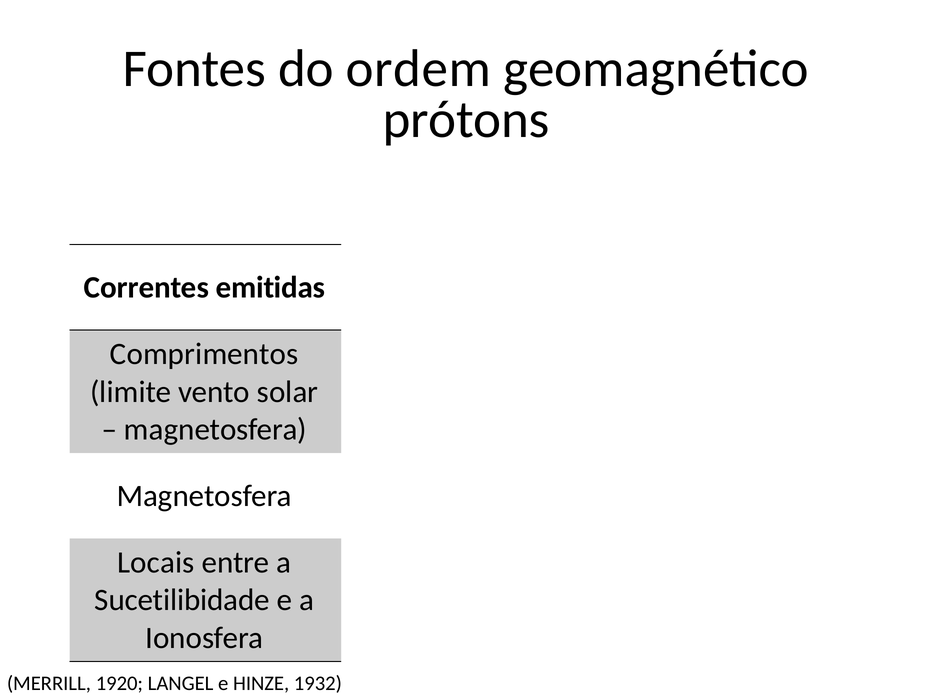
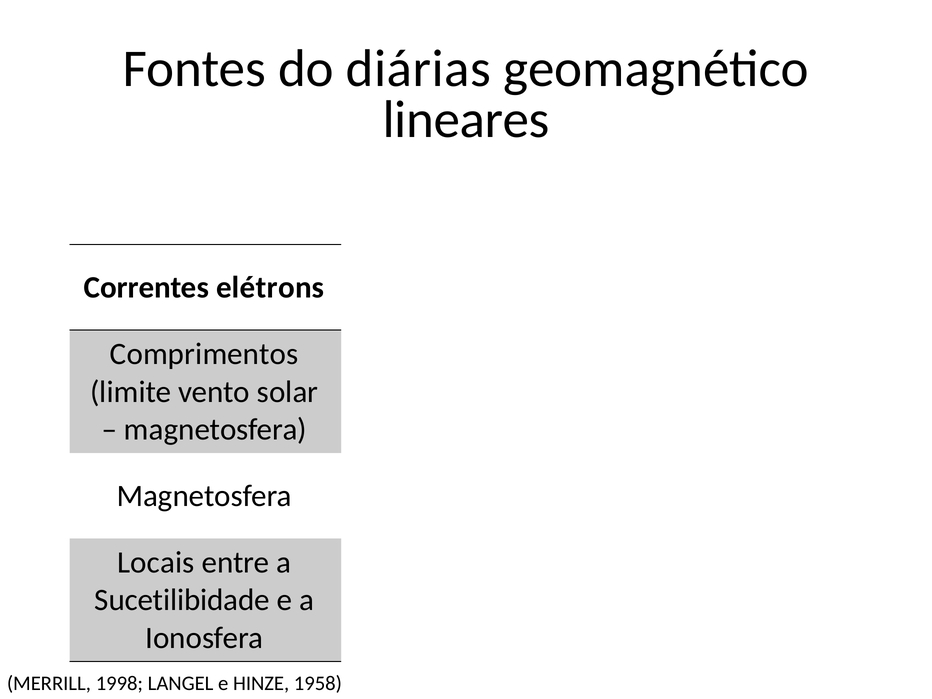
ordem: ordem -> diárias
prótons: prótons -> lineares
emitidas: emitidas -> elétrons
1920: 1920 -> 1998
1932: 1932 -> 1958
